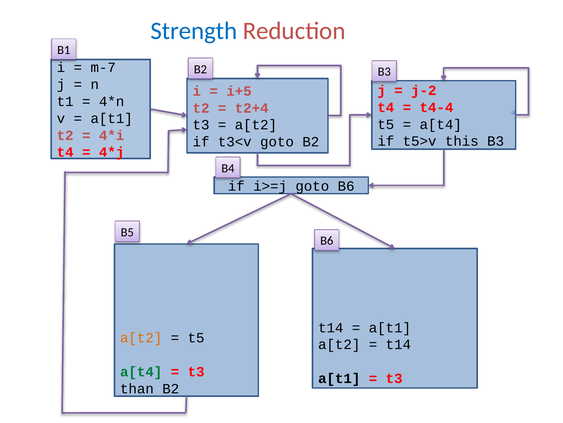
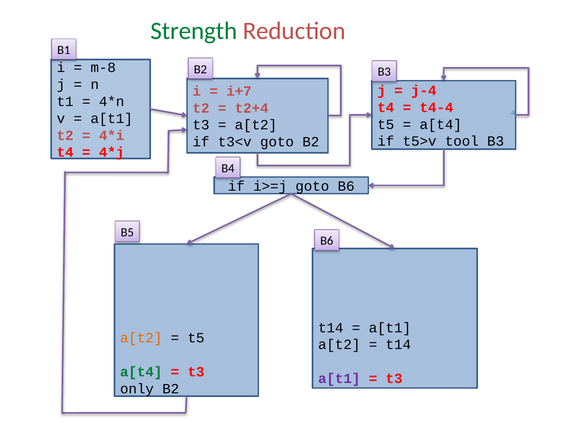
Strength colour: blue -> green
m-7: m-7 -> m-8
j-2: j-2 -> j-4
i+5: i+5 -> i+7
this: this -> tool
a[t1 at (339, 378) colour: black -> purple
than: than -> only
